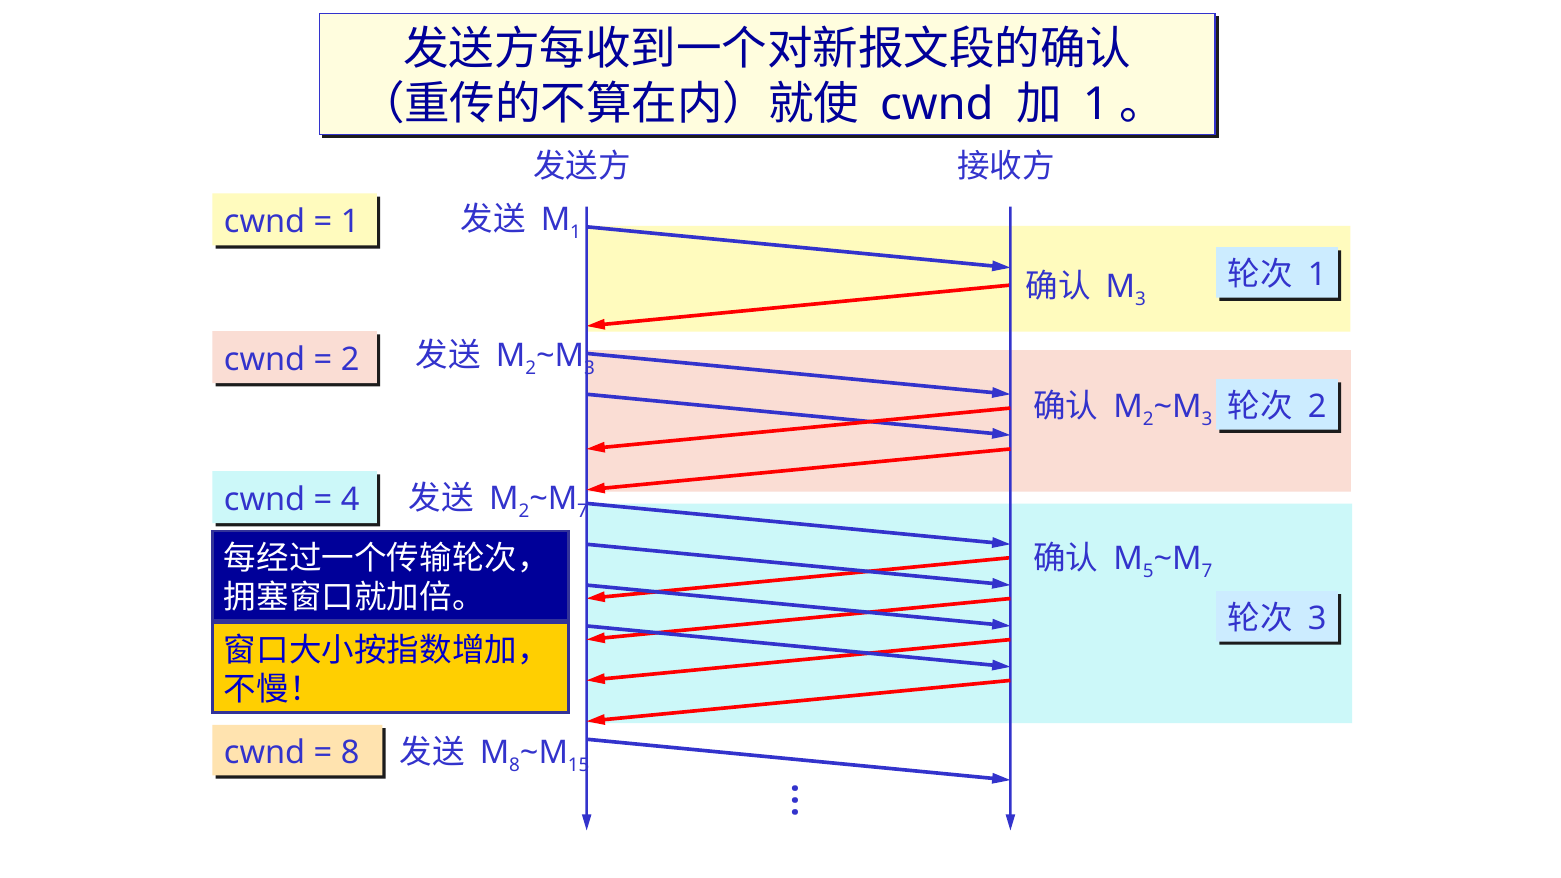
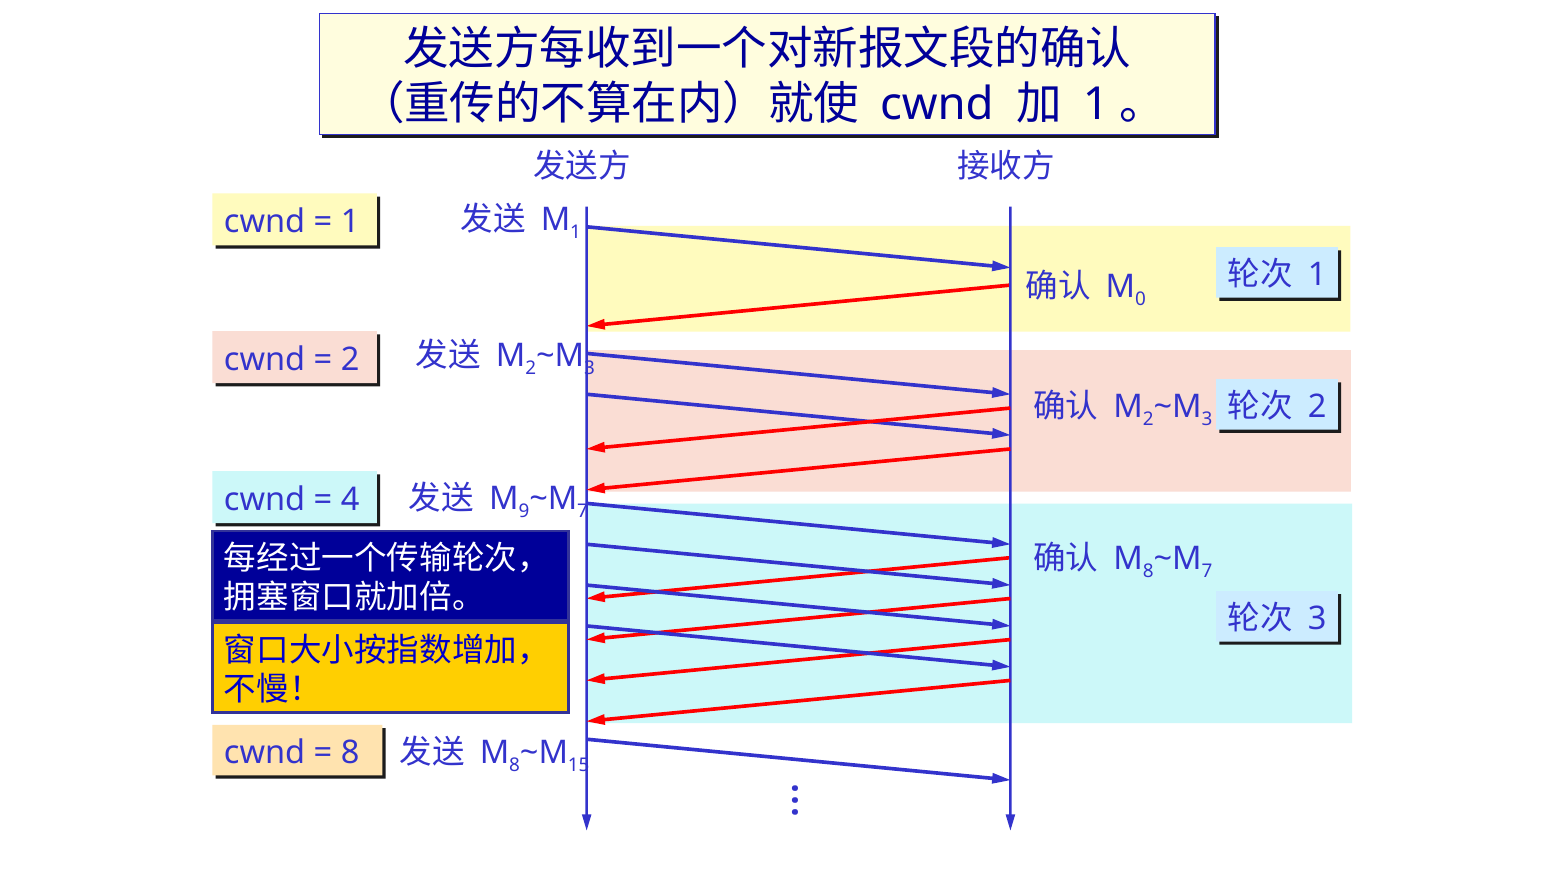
3 at (1141, 299): 3 -> 0
2 at (524, 511): 2 -> 9
5 at (1148, 572): 5 -> 8
